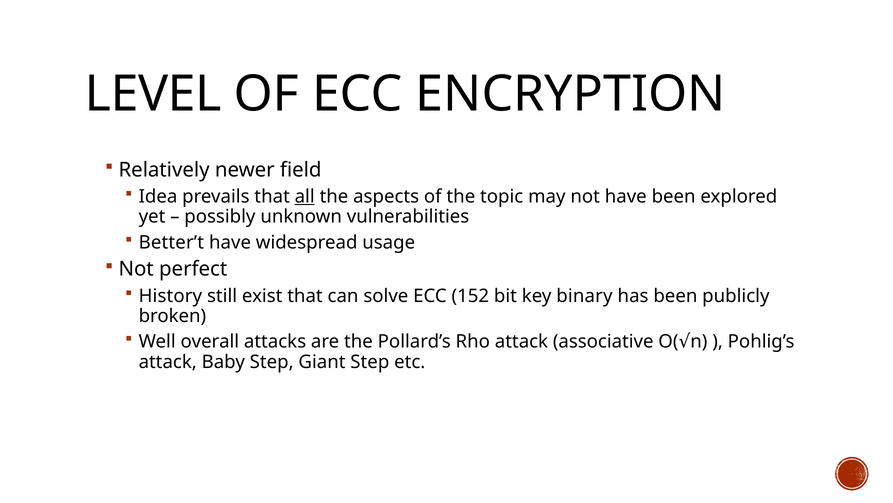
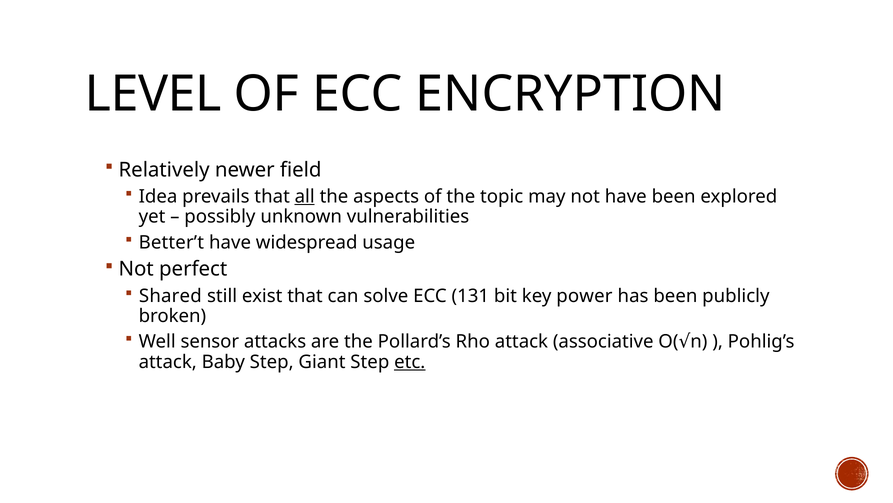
History: History -> Shared
152: 152 -> 131
binary: binary -> power
overall: overall -> sensor
etc underline: none -> present
